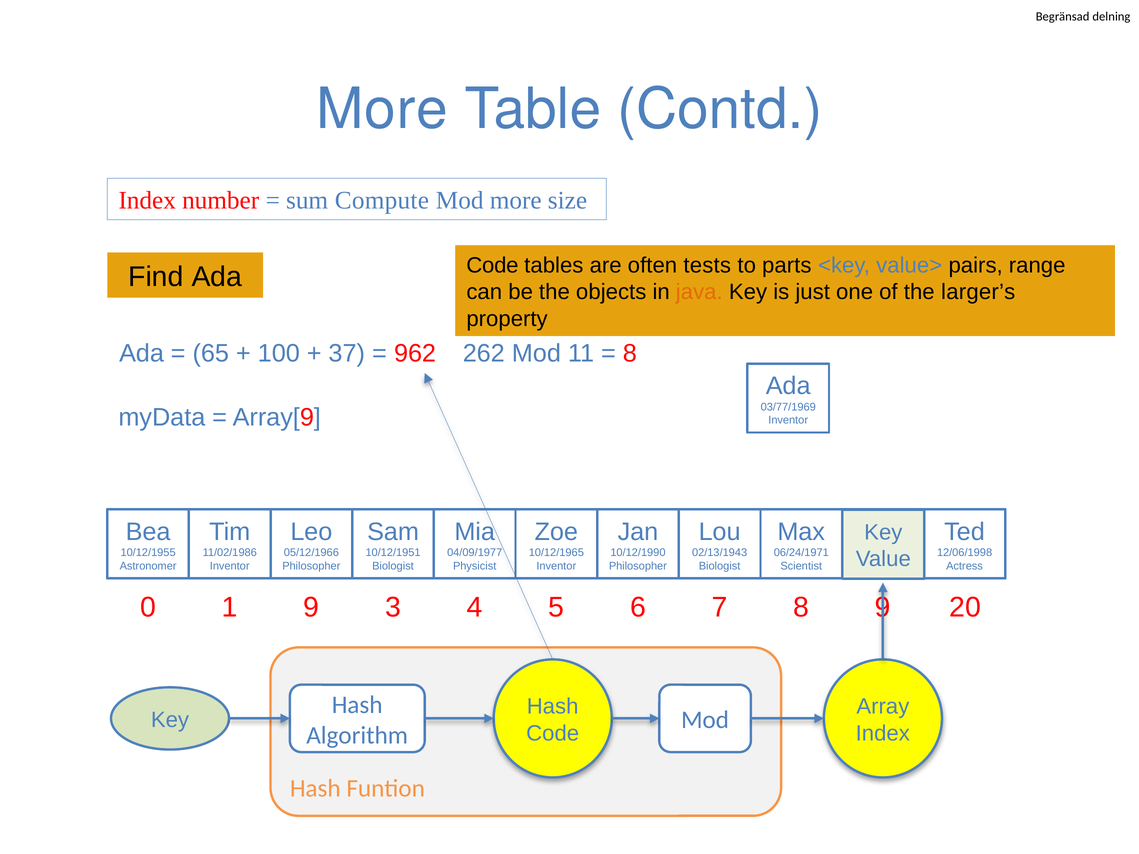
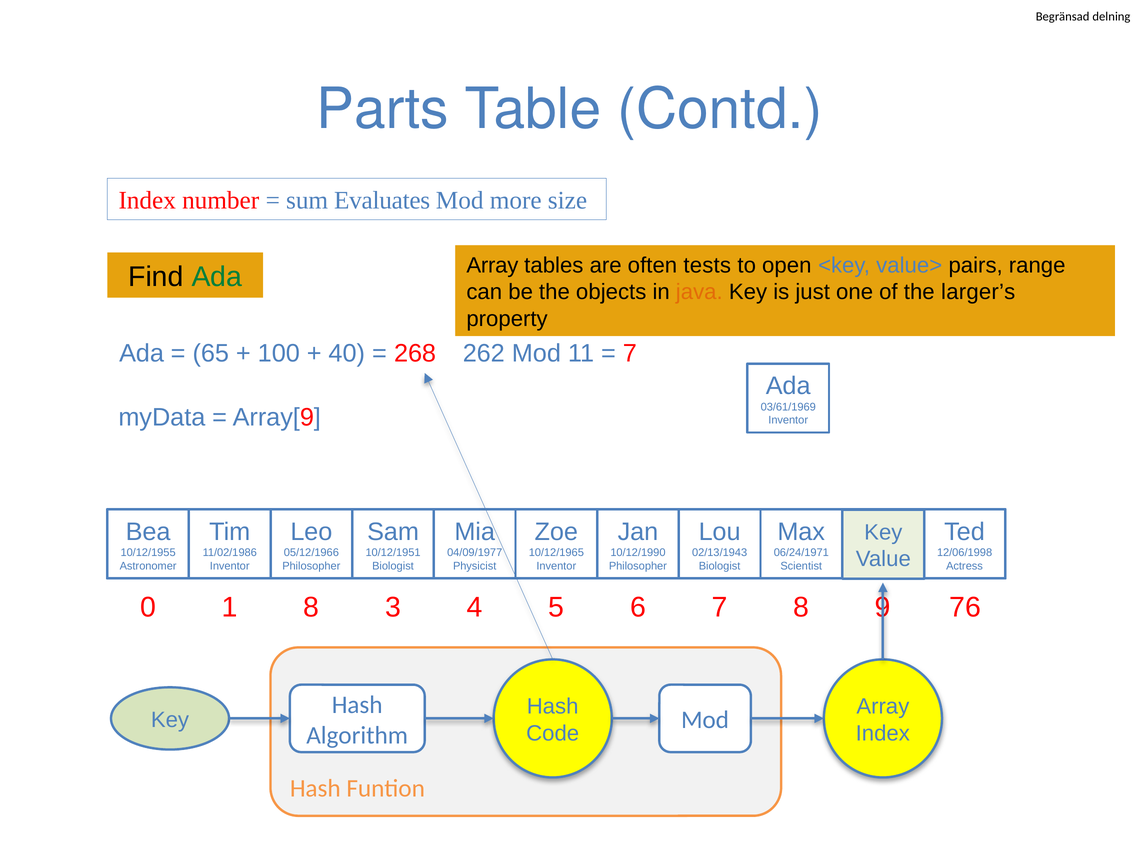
More at (382, 109): More -> Parts
Compute: Compute -> Evaluates
Code at (492, 266): Code -> Array
parts: parts -> open
Ada at (217, 277) colour: black -> green
37: 37 -> 40
962: 962 -> 268
8 at (630, 354): 8 -> 7
03/77/1969: 03/77/1969 -> 03/61/1969
1 9: 9 -> 8
20: 20 -> 76
